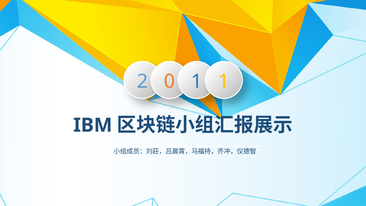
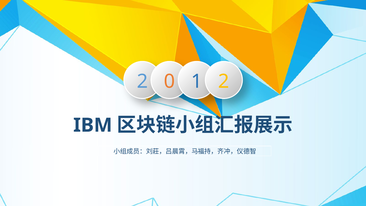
1 at (224, 81): 1 -> 2
